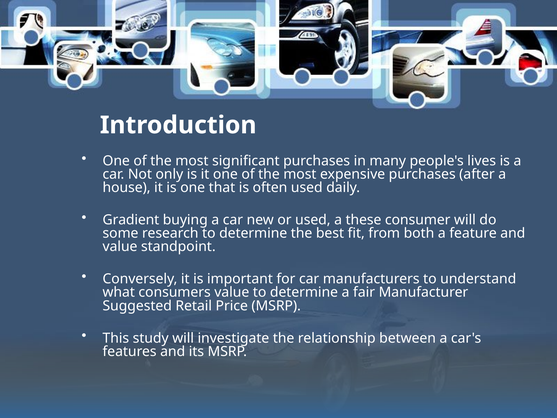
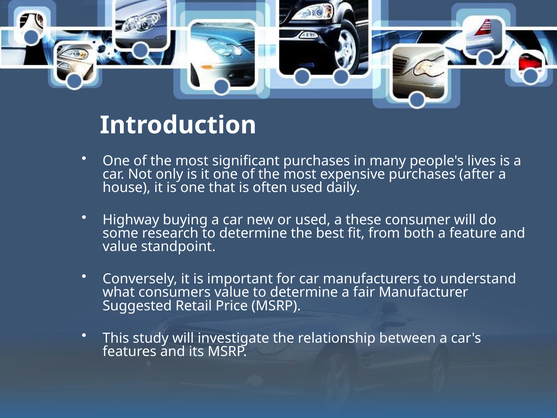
Gradient: Gradient -> Highway
